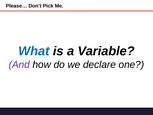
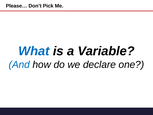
And colour: purple -> blue
